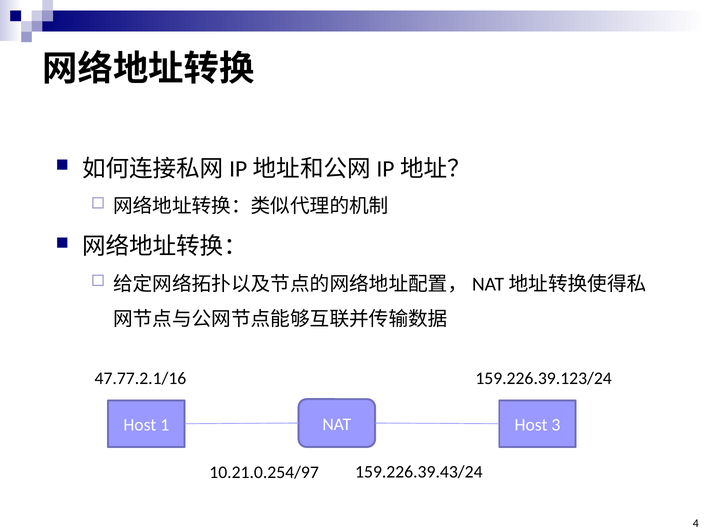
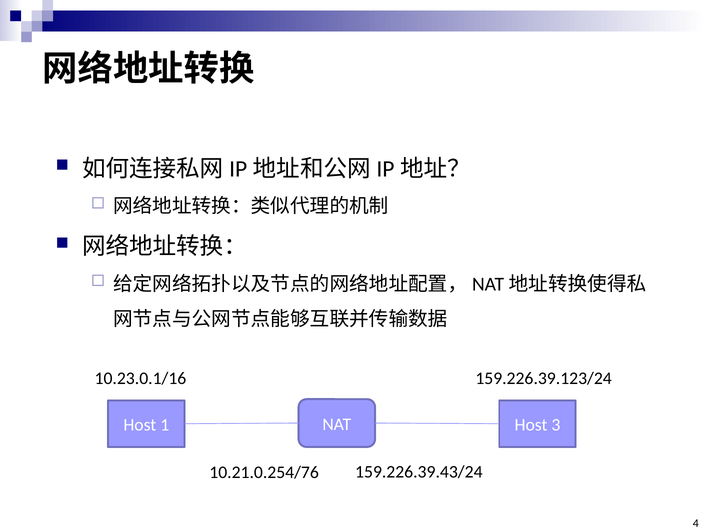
47.77.2.1/16: 47.77.2.1/16 -> 10.23.0.1/16
10.21.0.254/97: 10.21.0.254/97 -> 10.21.0.254/76
